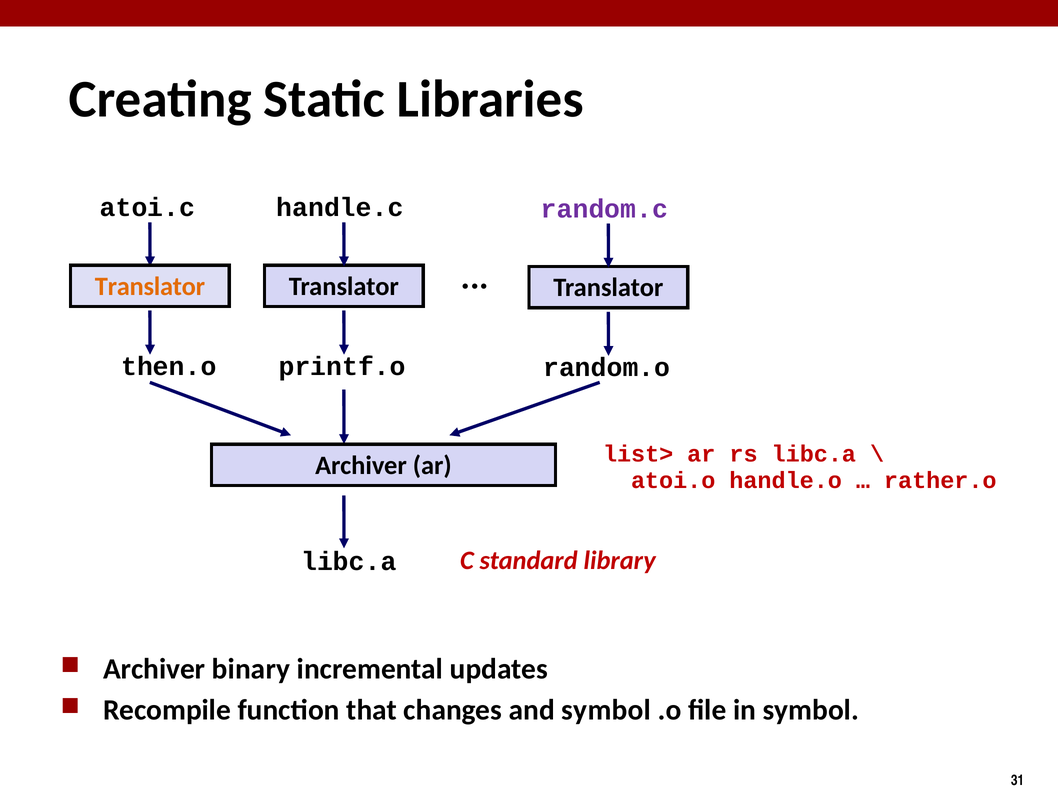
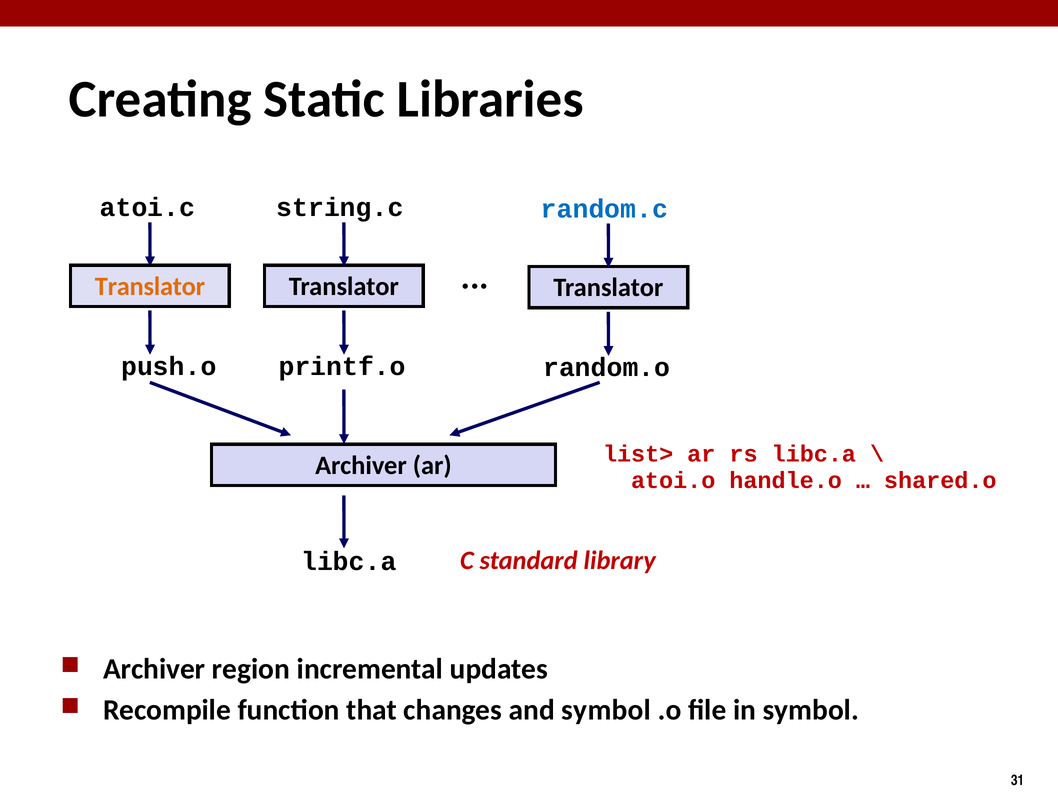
handle.c: handle.c -> string.c
random.c colour: purple -> blue
then.o: then.o -> push.o
rather.o: rather.o -> shared.o
binary: binary -> region
